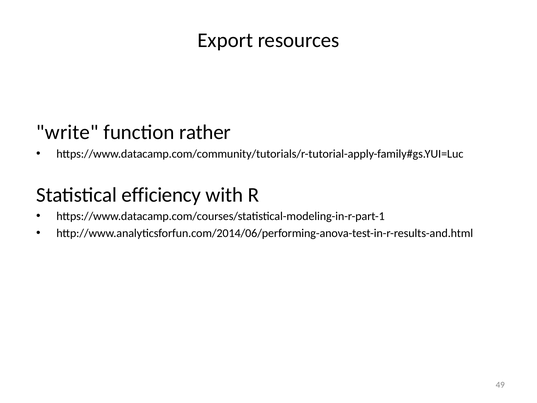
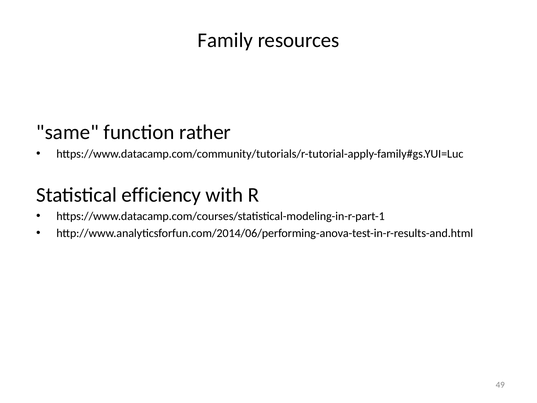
Export: Export -> Family
write: write -> same
